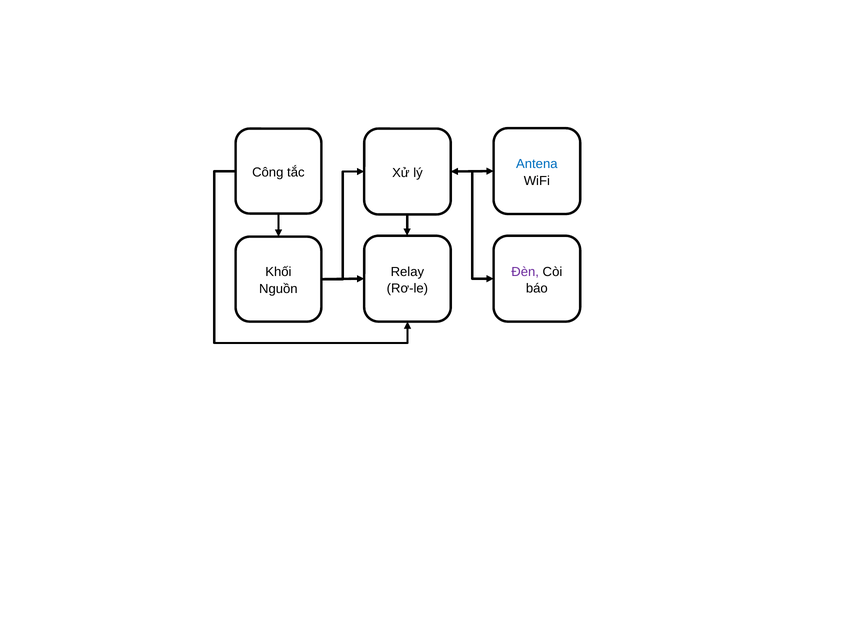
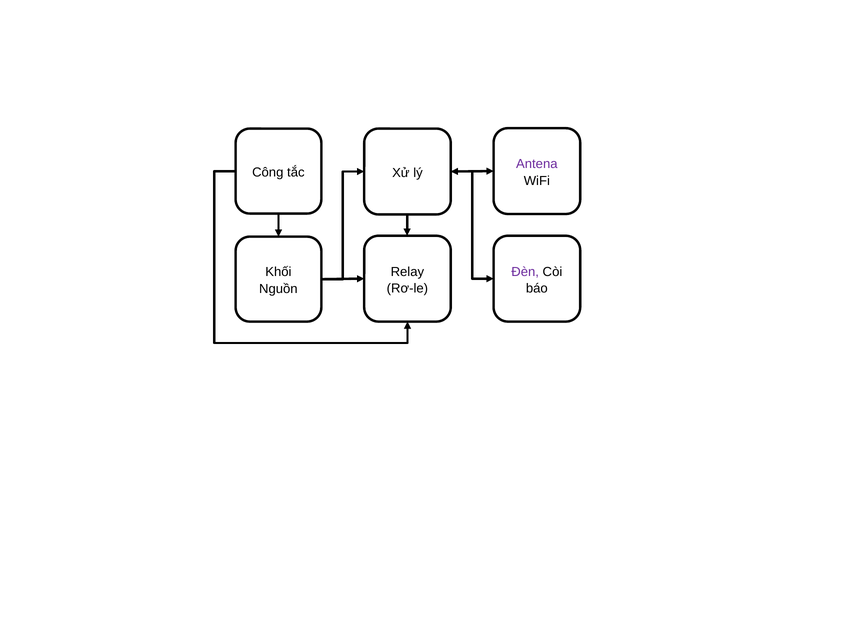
Antena colour: blue -> purple
